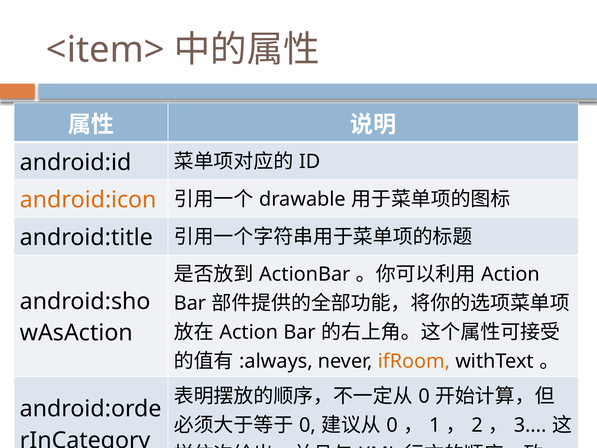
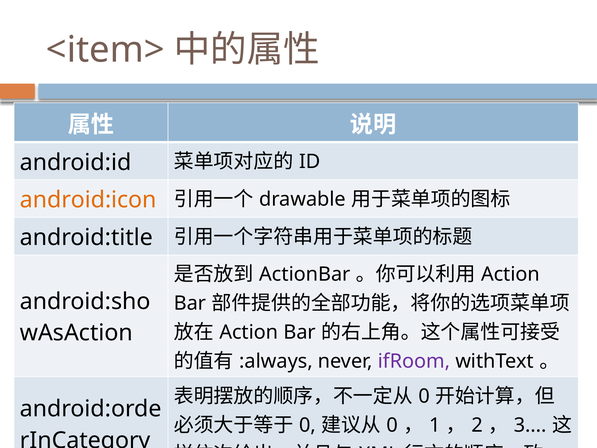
ifRoom colour: orange -> purple
